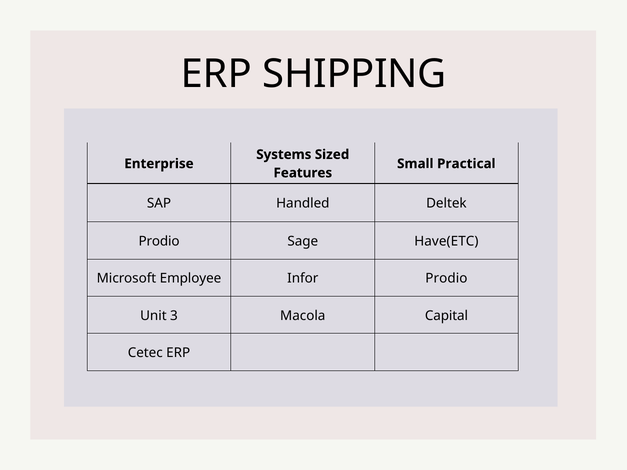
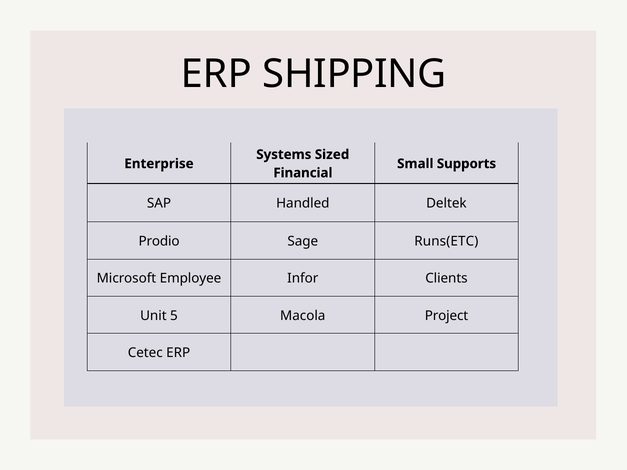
Practical: Practical -> Supports
Features: Features -> Financial
Have(ETC: Have(ETC -> Runs(ETC
Infor Prodio: Prodio -> Clients
3: 3 -> 5
Capital: Capital -> Project
